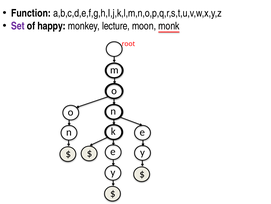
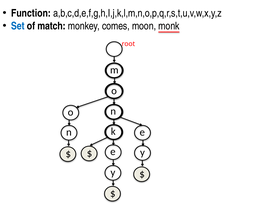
Set colour: purple -> blue
happy: happy -> match
lecture: lecture -> comes
